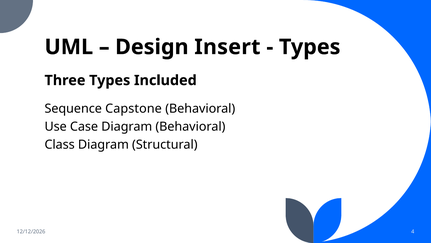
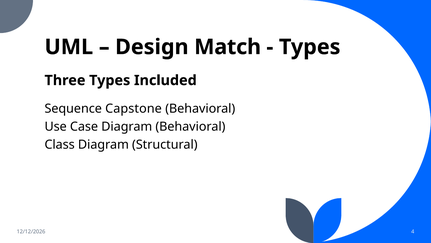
Insert: Insert -> Match
